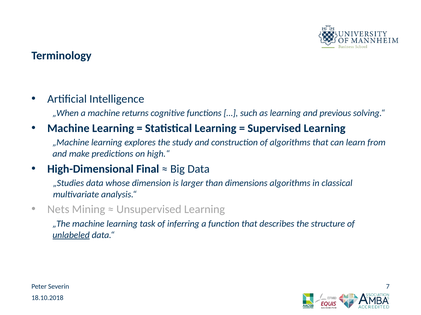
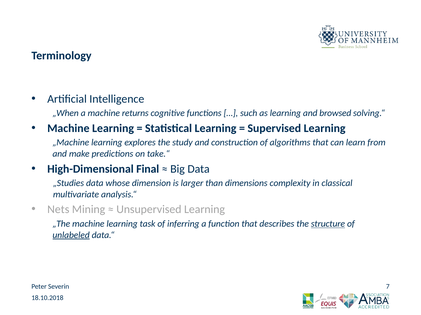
previous: previous -> browsed
high.“: high.“ -> take.“
dimensions algorithms: algorithms -> complexity
structure underline: none -> present
